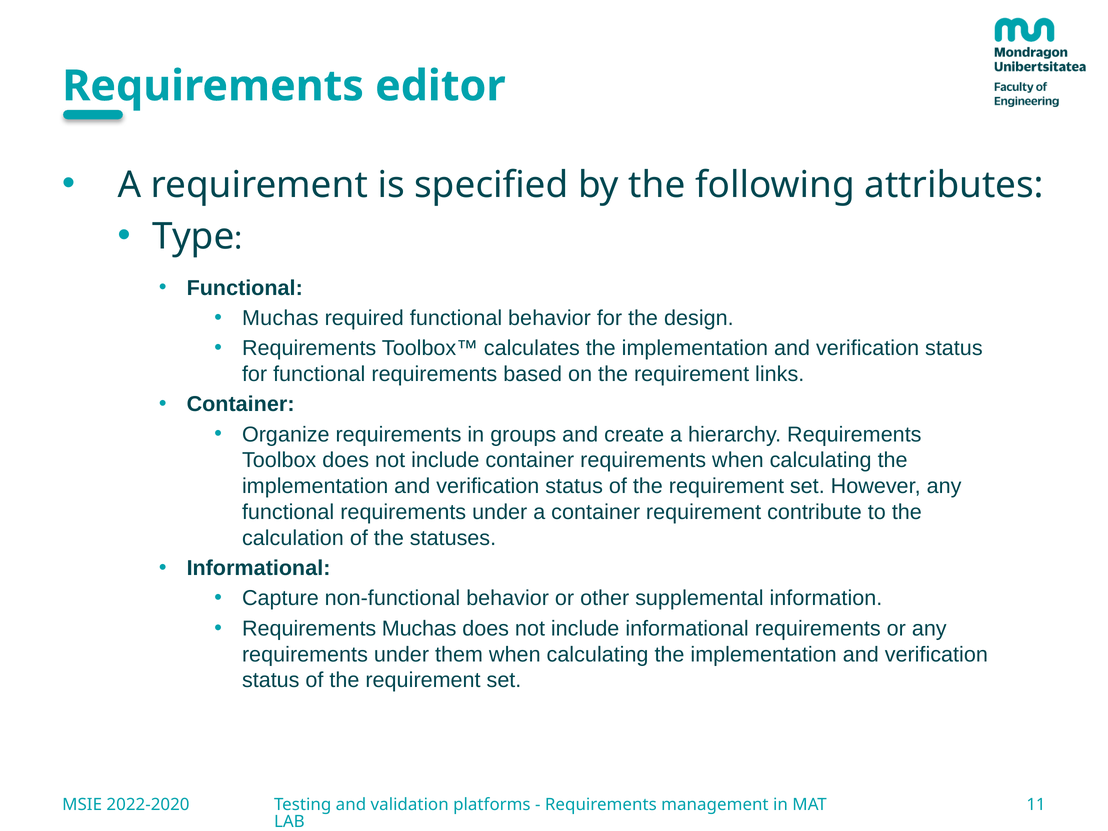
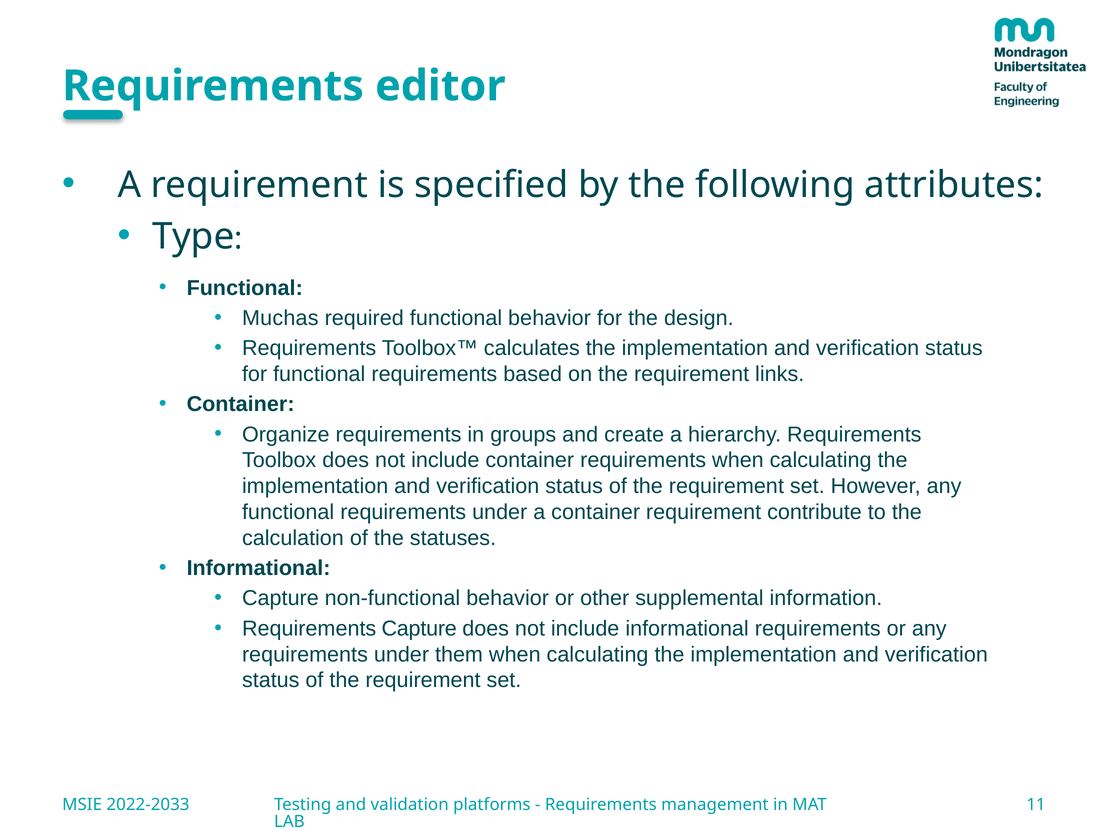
Requirements Muchas: Muchas -> Capture
2022-2020: 2022-2020 -> 2022-2033
